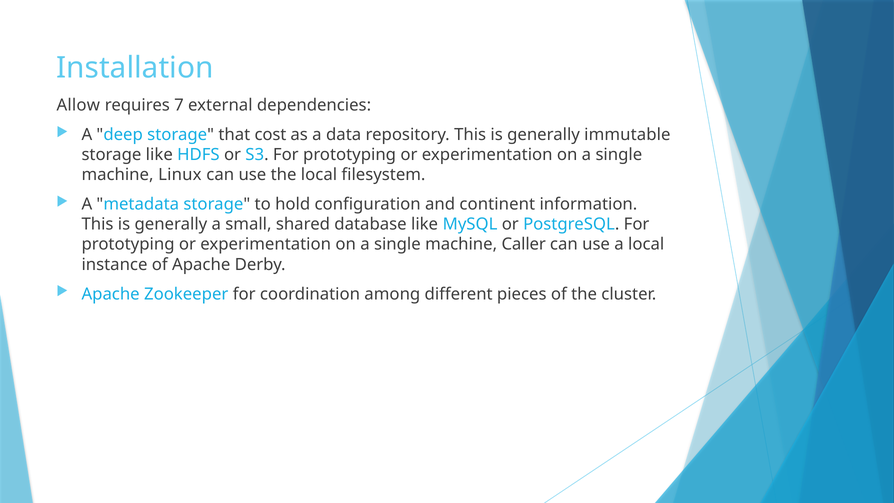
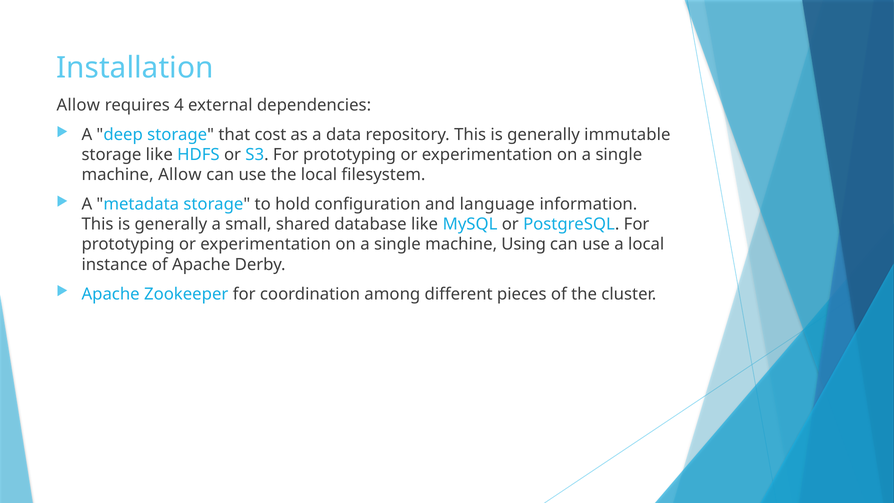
7: 7 -> 4
machine Linux: Linux -> Allow
continent: continent -> language
Caller: Caller -> Using
